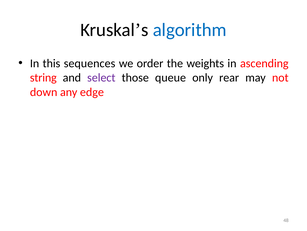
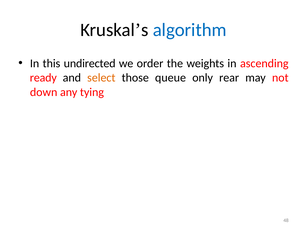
sequences: sequences -> undirected
string: string -> ready
select colour: purple -> orange
edge: edge -> tying
